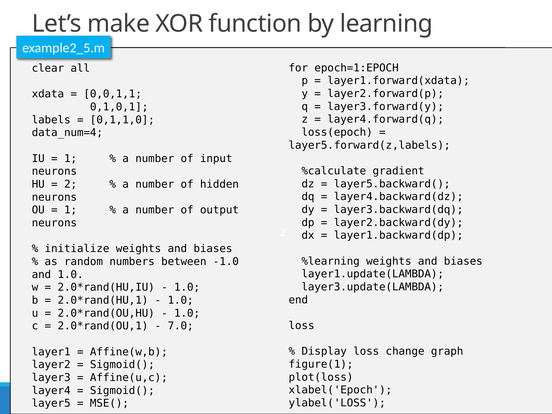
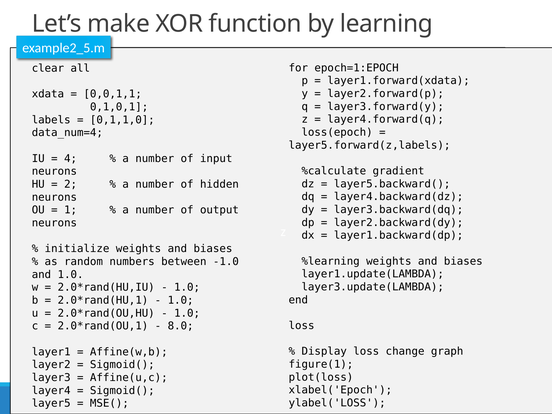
1 at (71, 159): 1 -> 4
7.0: 7.0 -> 8.0
